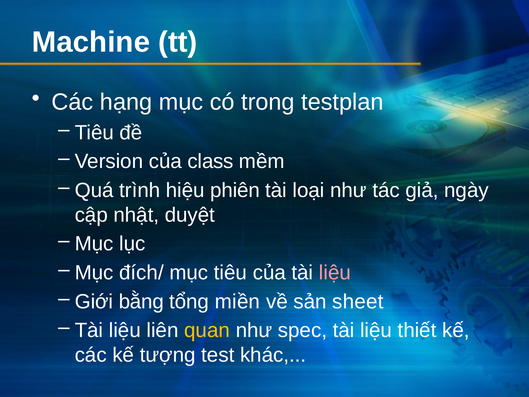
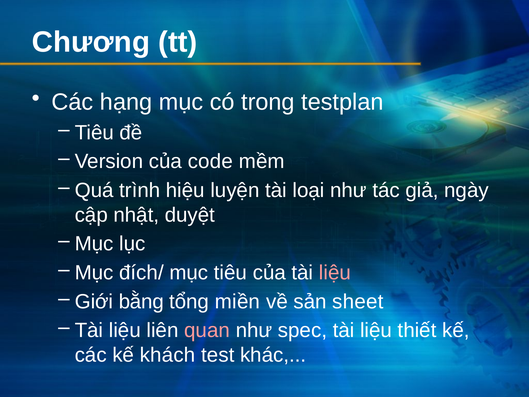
Machine: Machine -> Chương
class: class -> code
phiên: phiên -> luyện
quan colour: yellow -> pink
tượng: tượng -> khách
